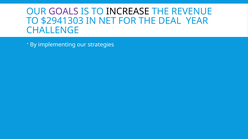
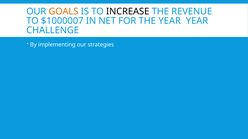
GOALS colour: purple -> orange
$2941303: $2941303 -> $1000007
THE DEAL: DEAL -> YEAR
